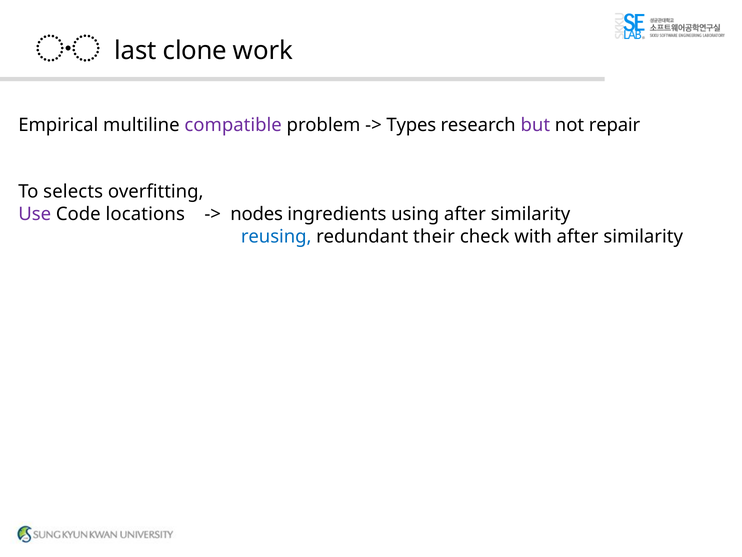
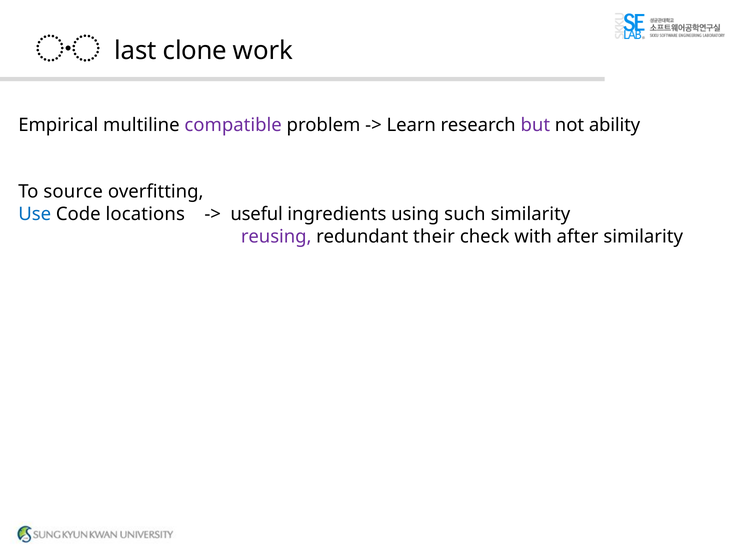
Types: Types -> Learn
repair: repair -> ability
selects: selects -> source
Use colour: purple -> blue
nodes: nodes -> useful
using after: after -> such
reusing colour: blue -> purple
